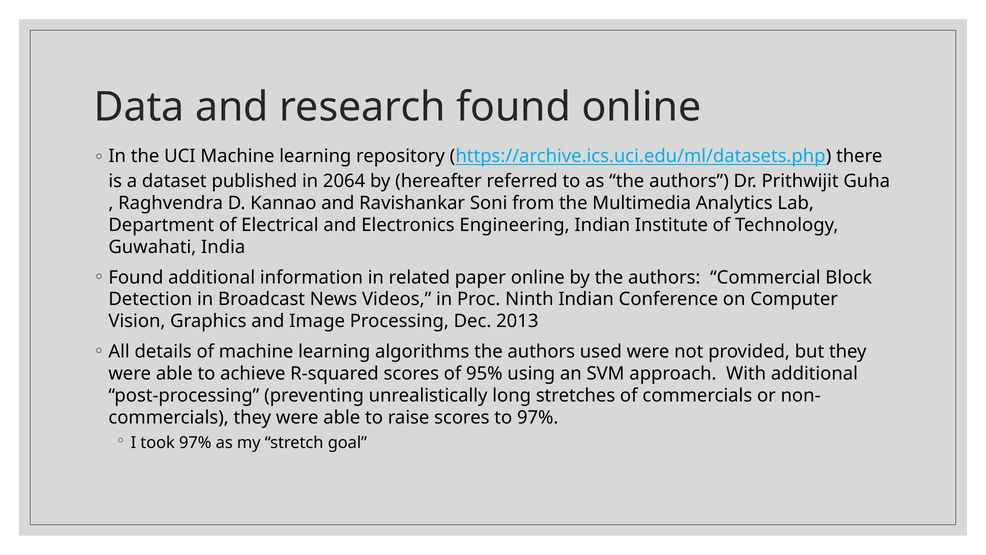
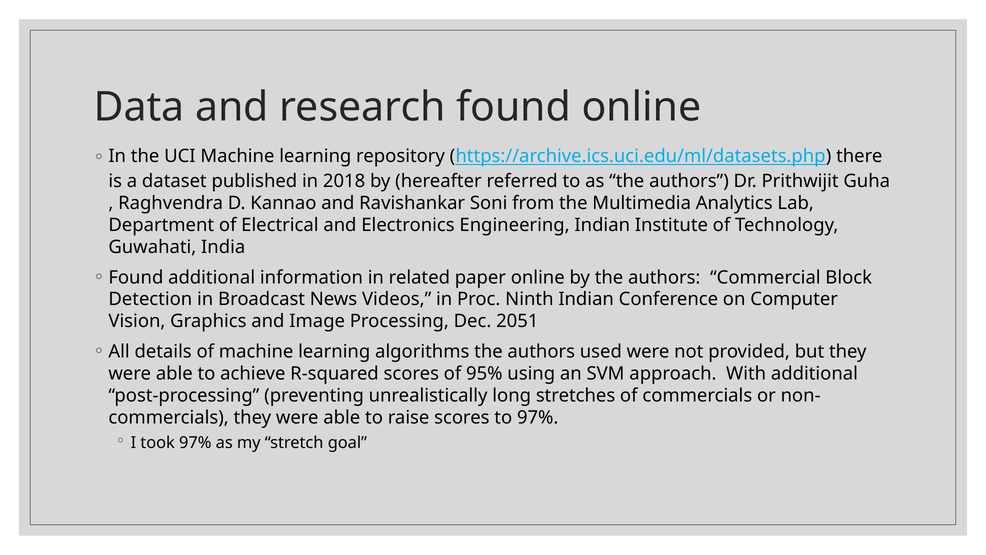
2064: 2064 -> 2018
2013: 2013 -> 2051
